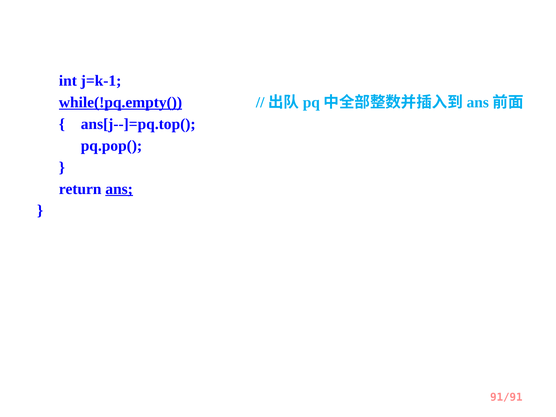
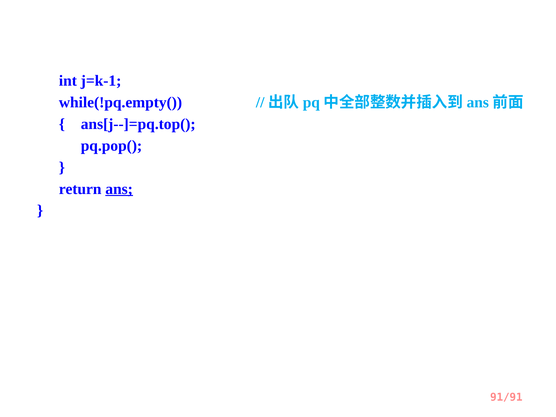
while(!pq.empty( underline: present -> none
